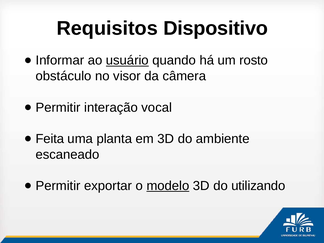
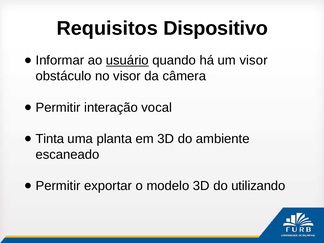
um rosto: rosto -> visor
Feita: Feita -> Tinta
modelo underline: present -> none
